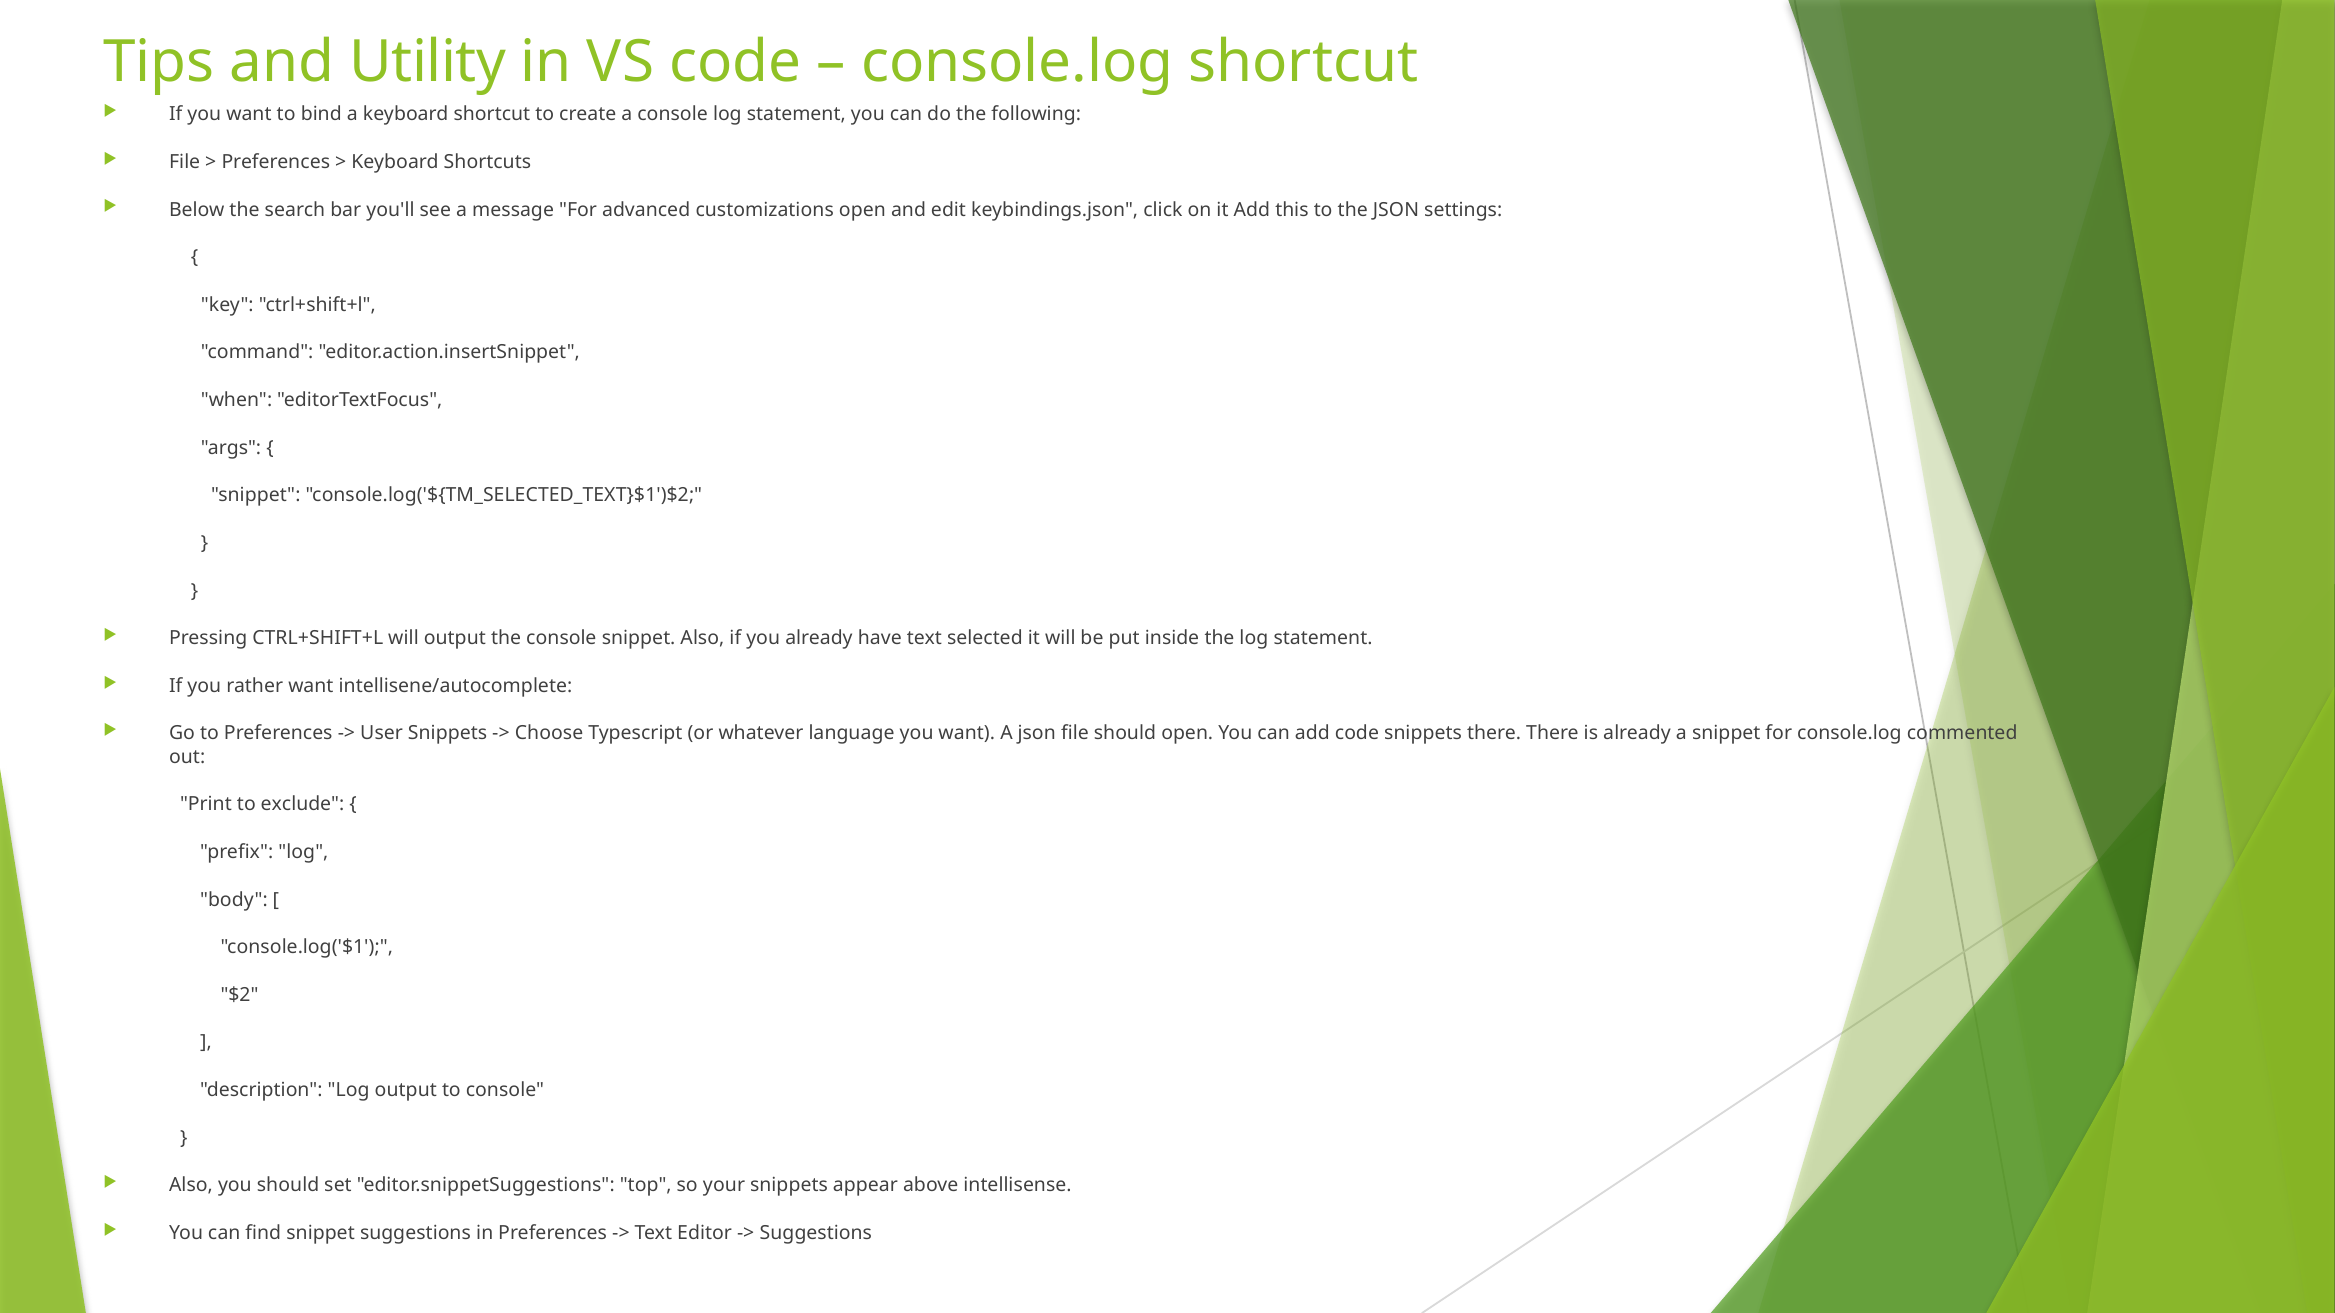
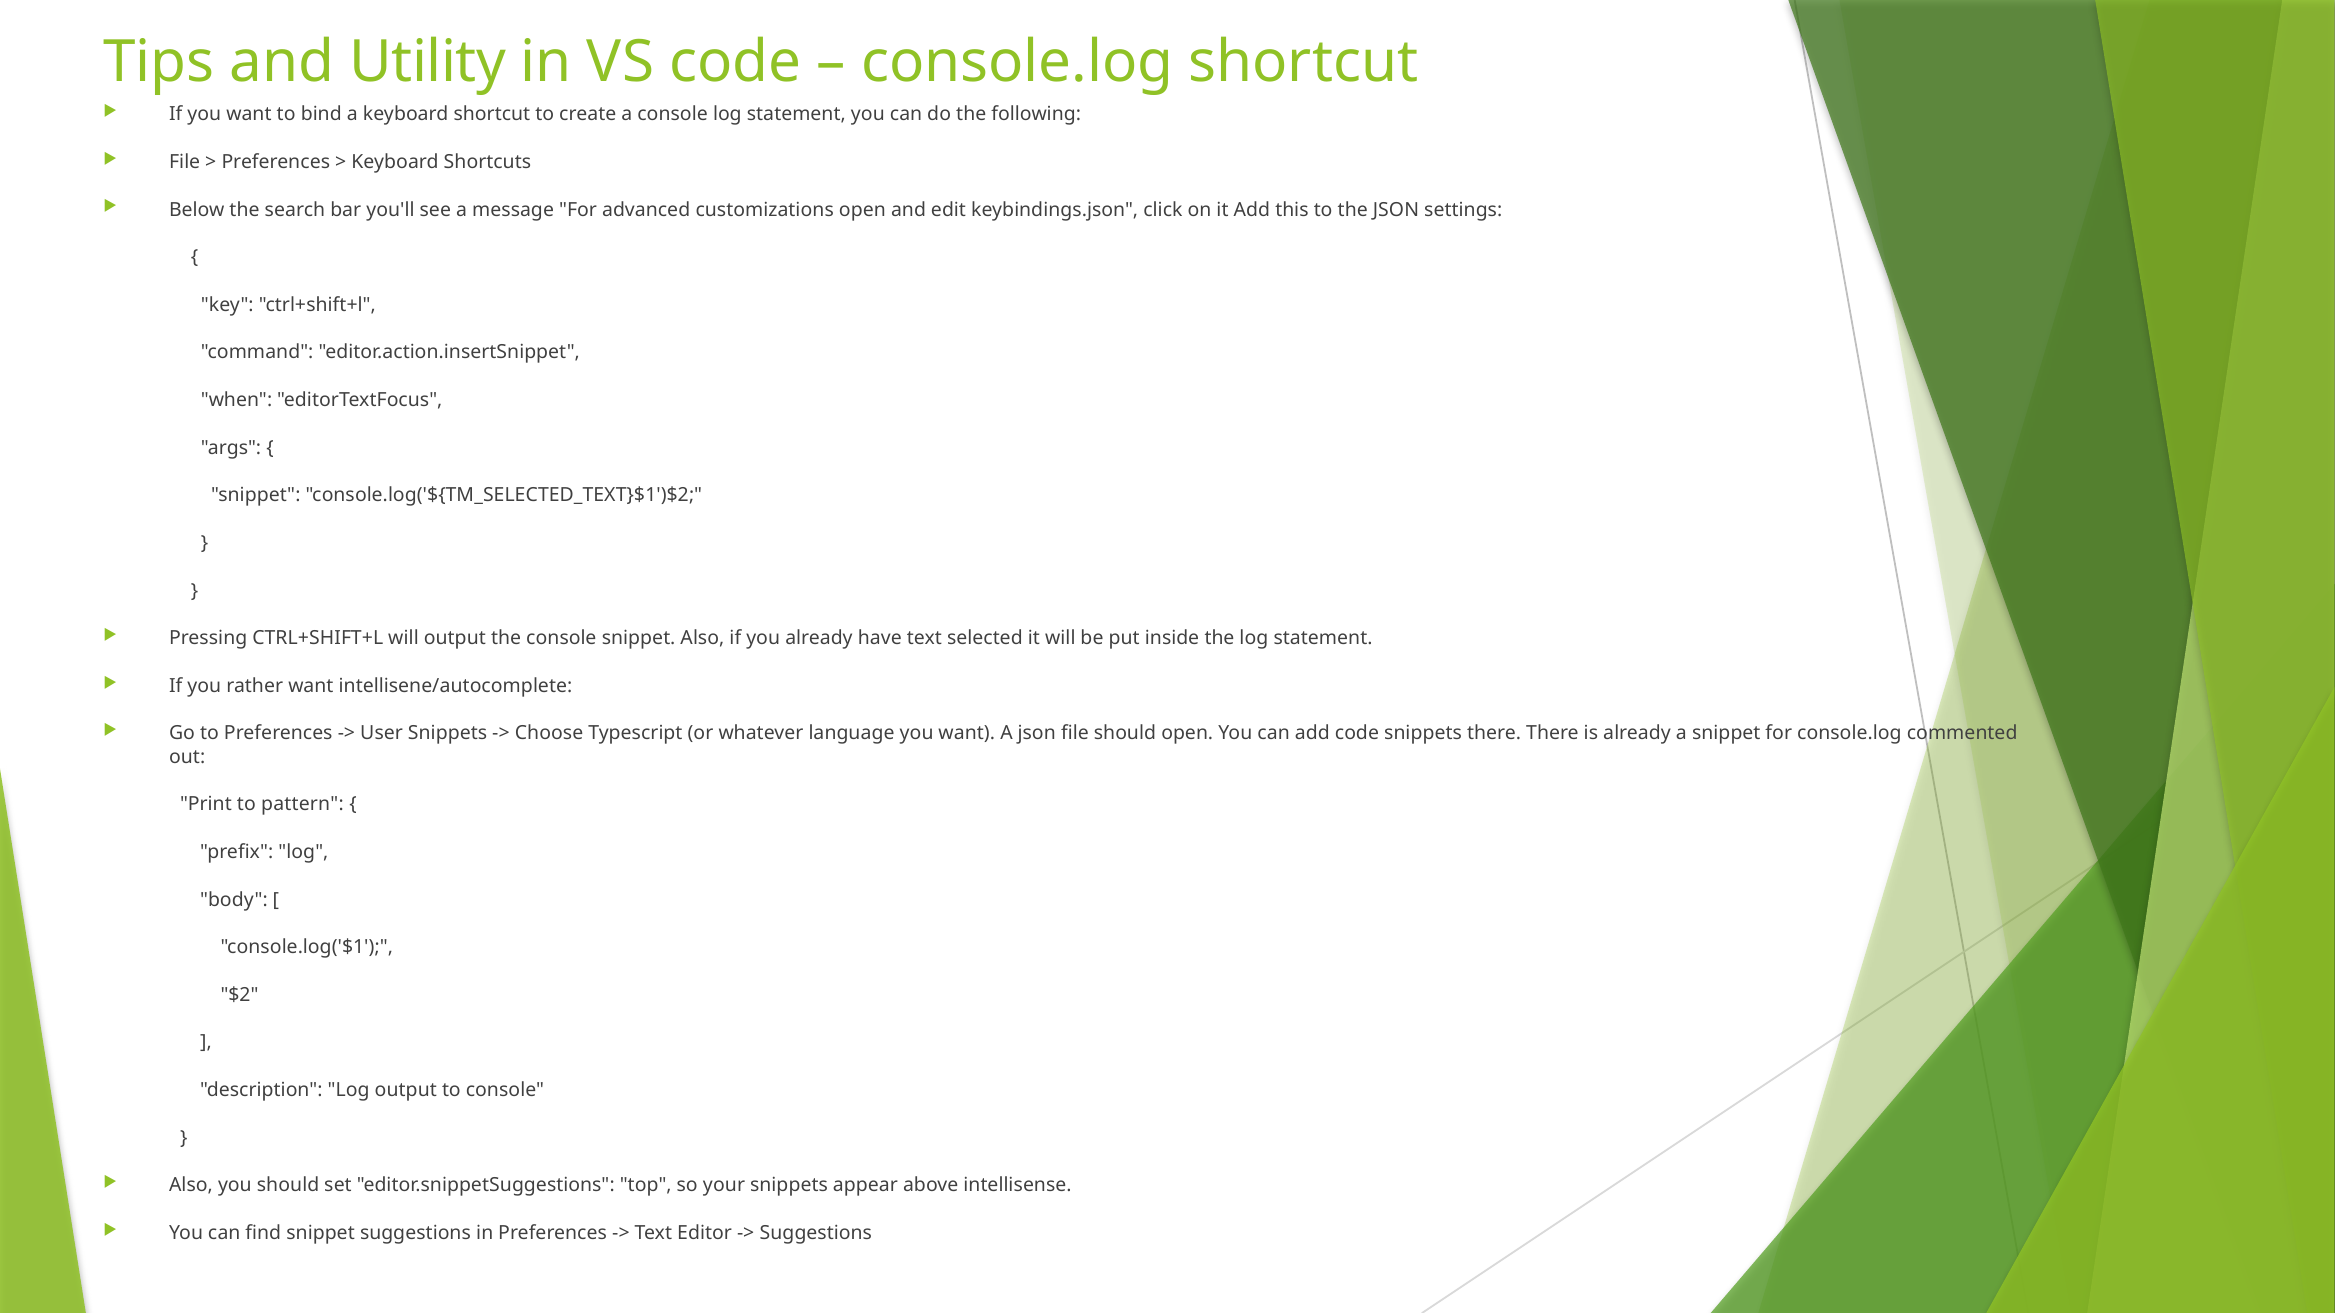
exclude: exclude -> pattern
